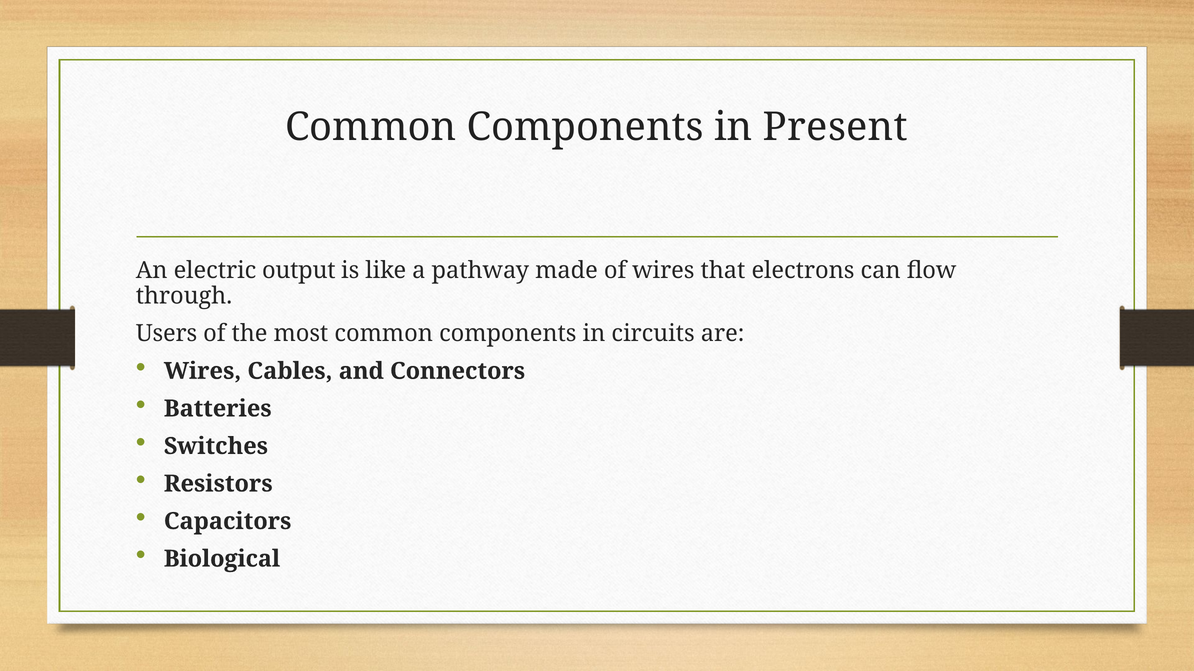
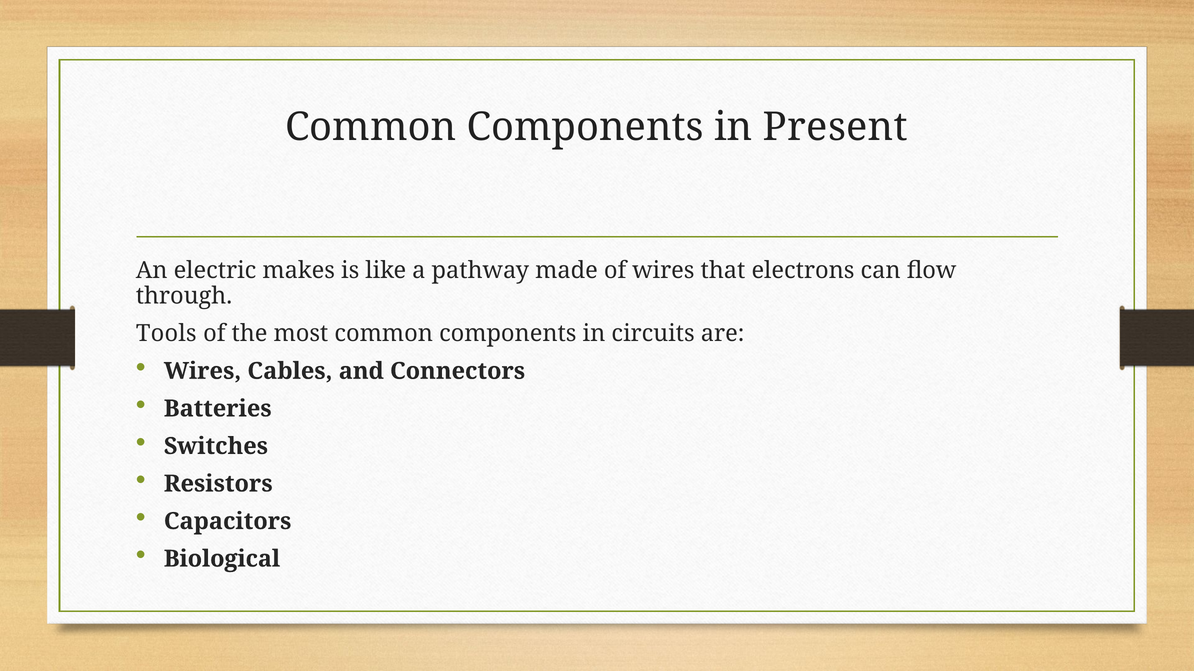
output: output -> makes
Users: Users -> Tools
